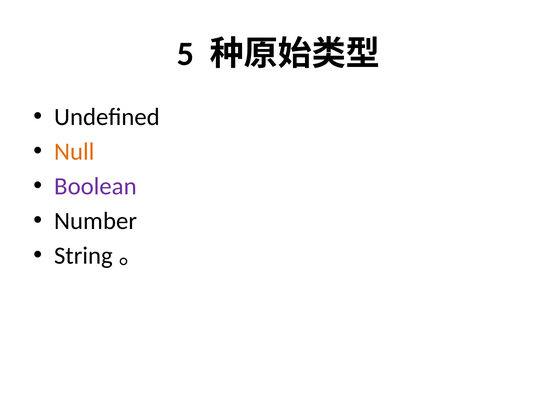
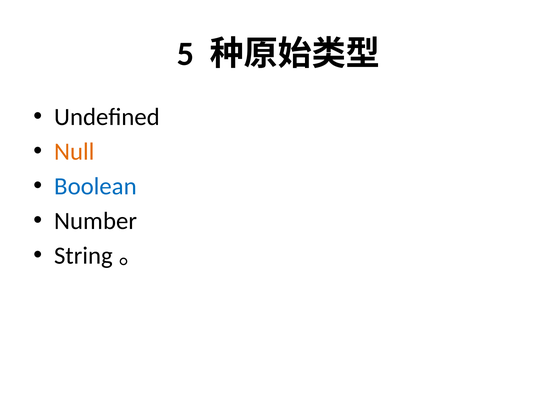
Boolean colour: purple -> blue
